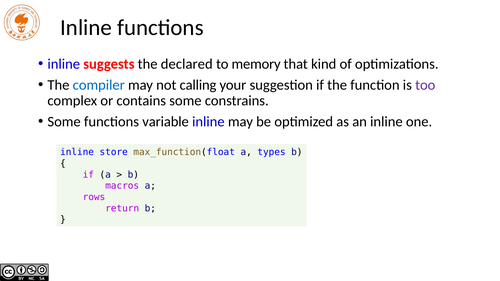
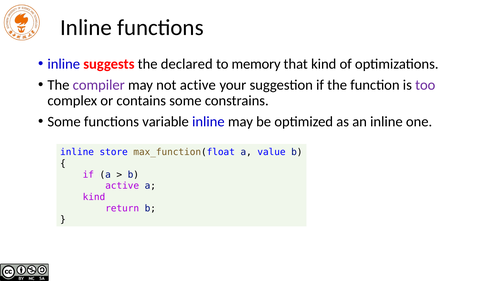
compiler colour: blue -> purple
not calling: calling -> active
types: types -> value
macros at (122, 186): macros -> active
rows at (94, 197): rows -> kind
